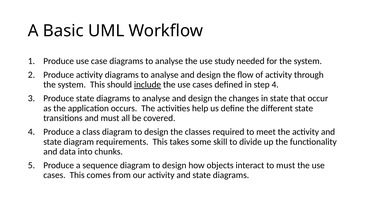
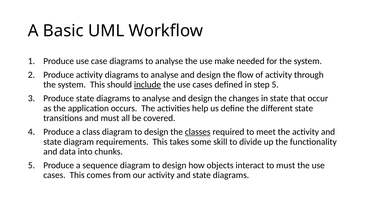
study: study -> make
step 4: 4 -> 5
classes underline: none -> present
